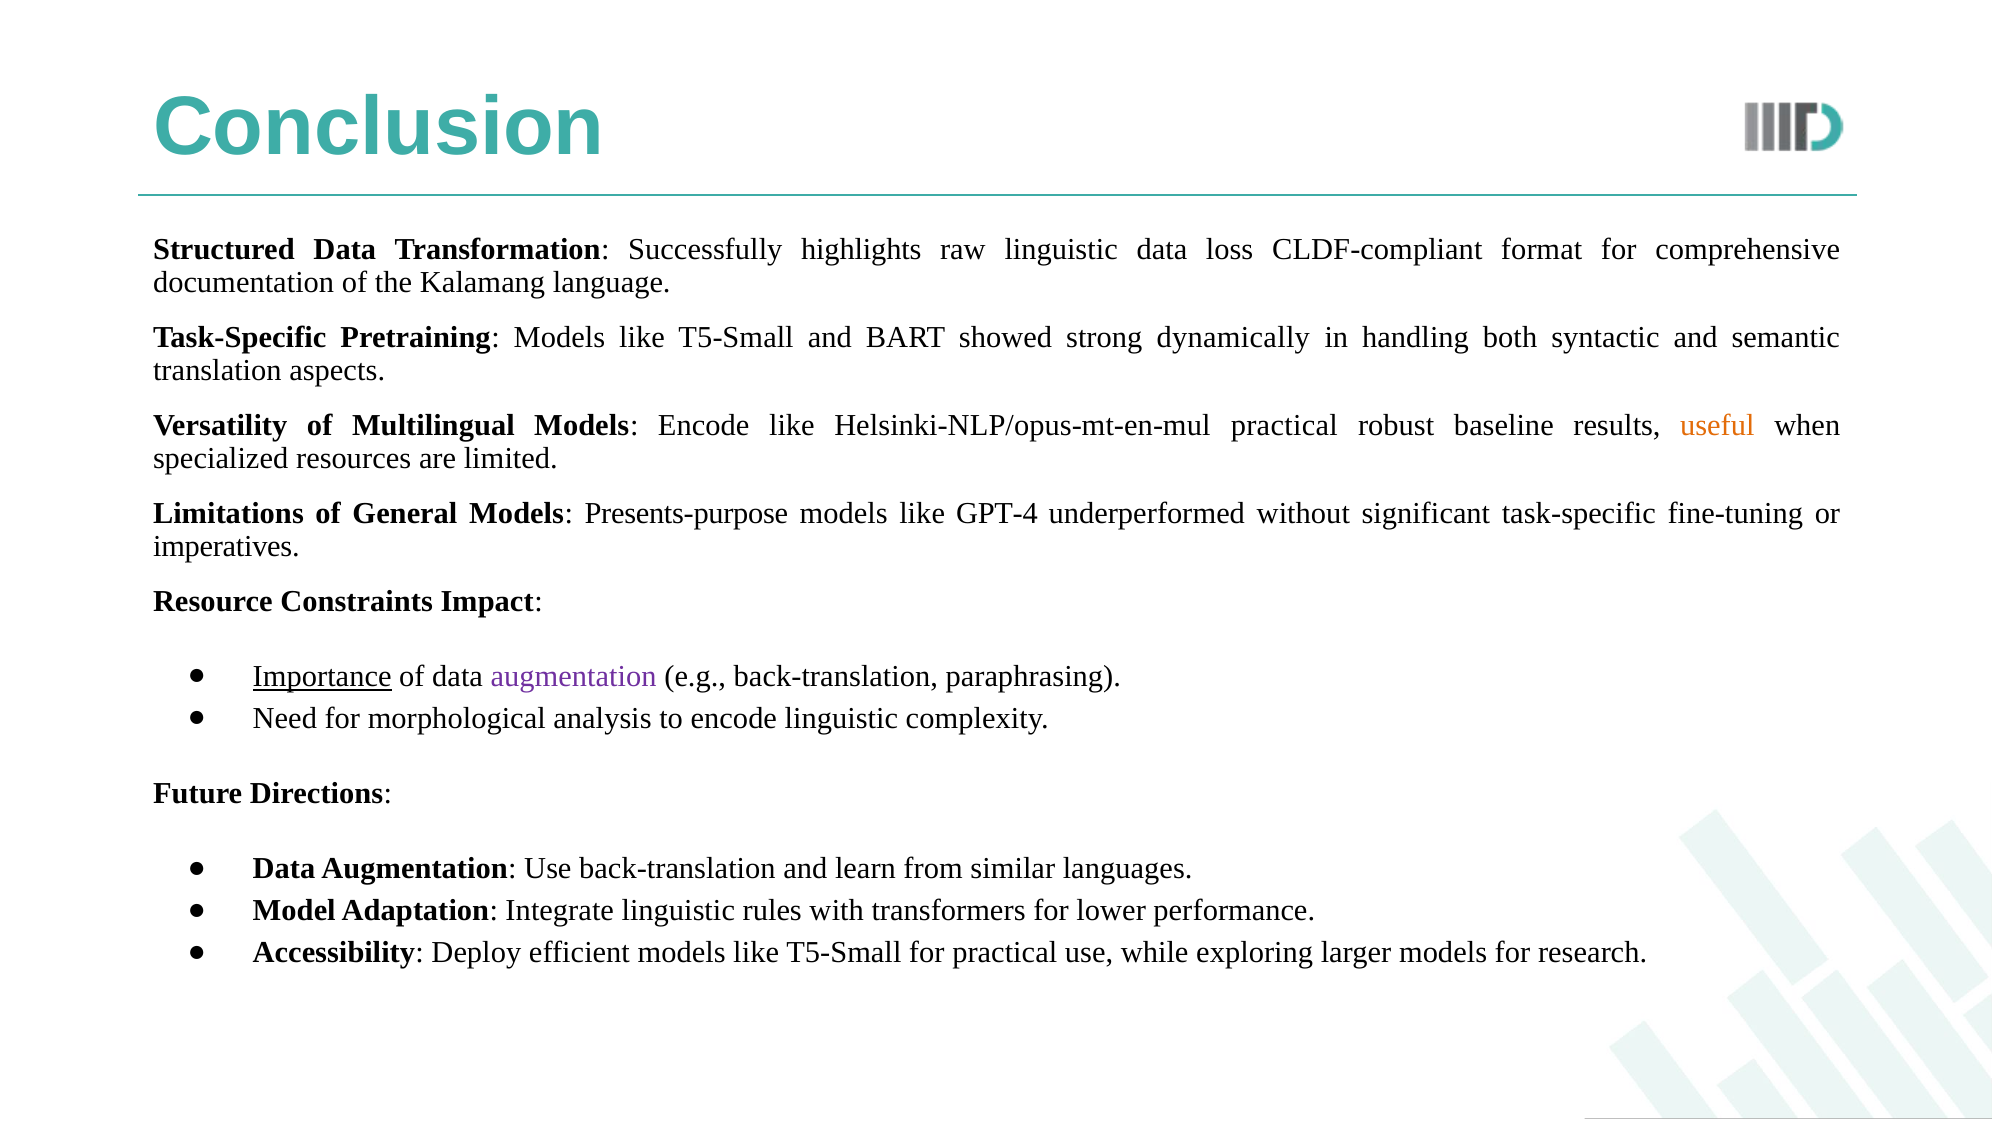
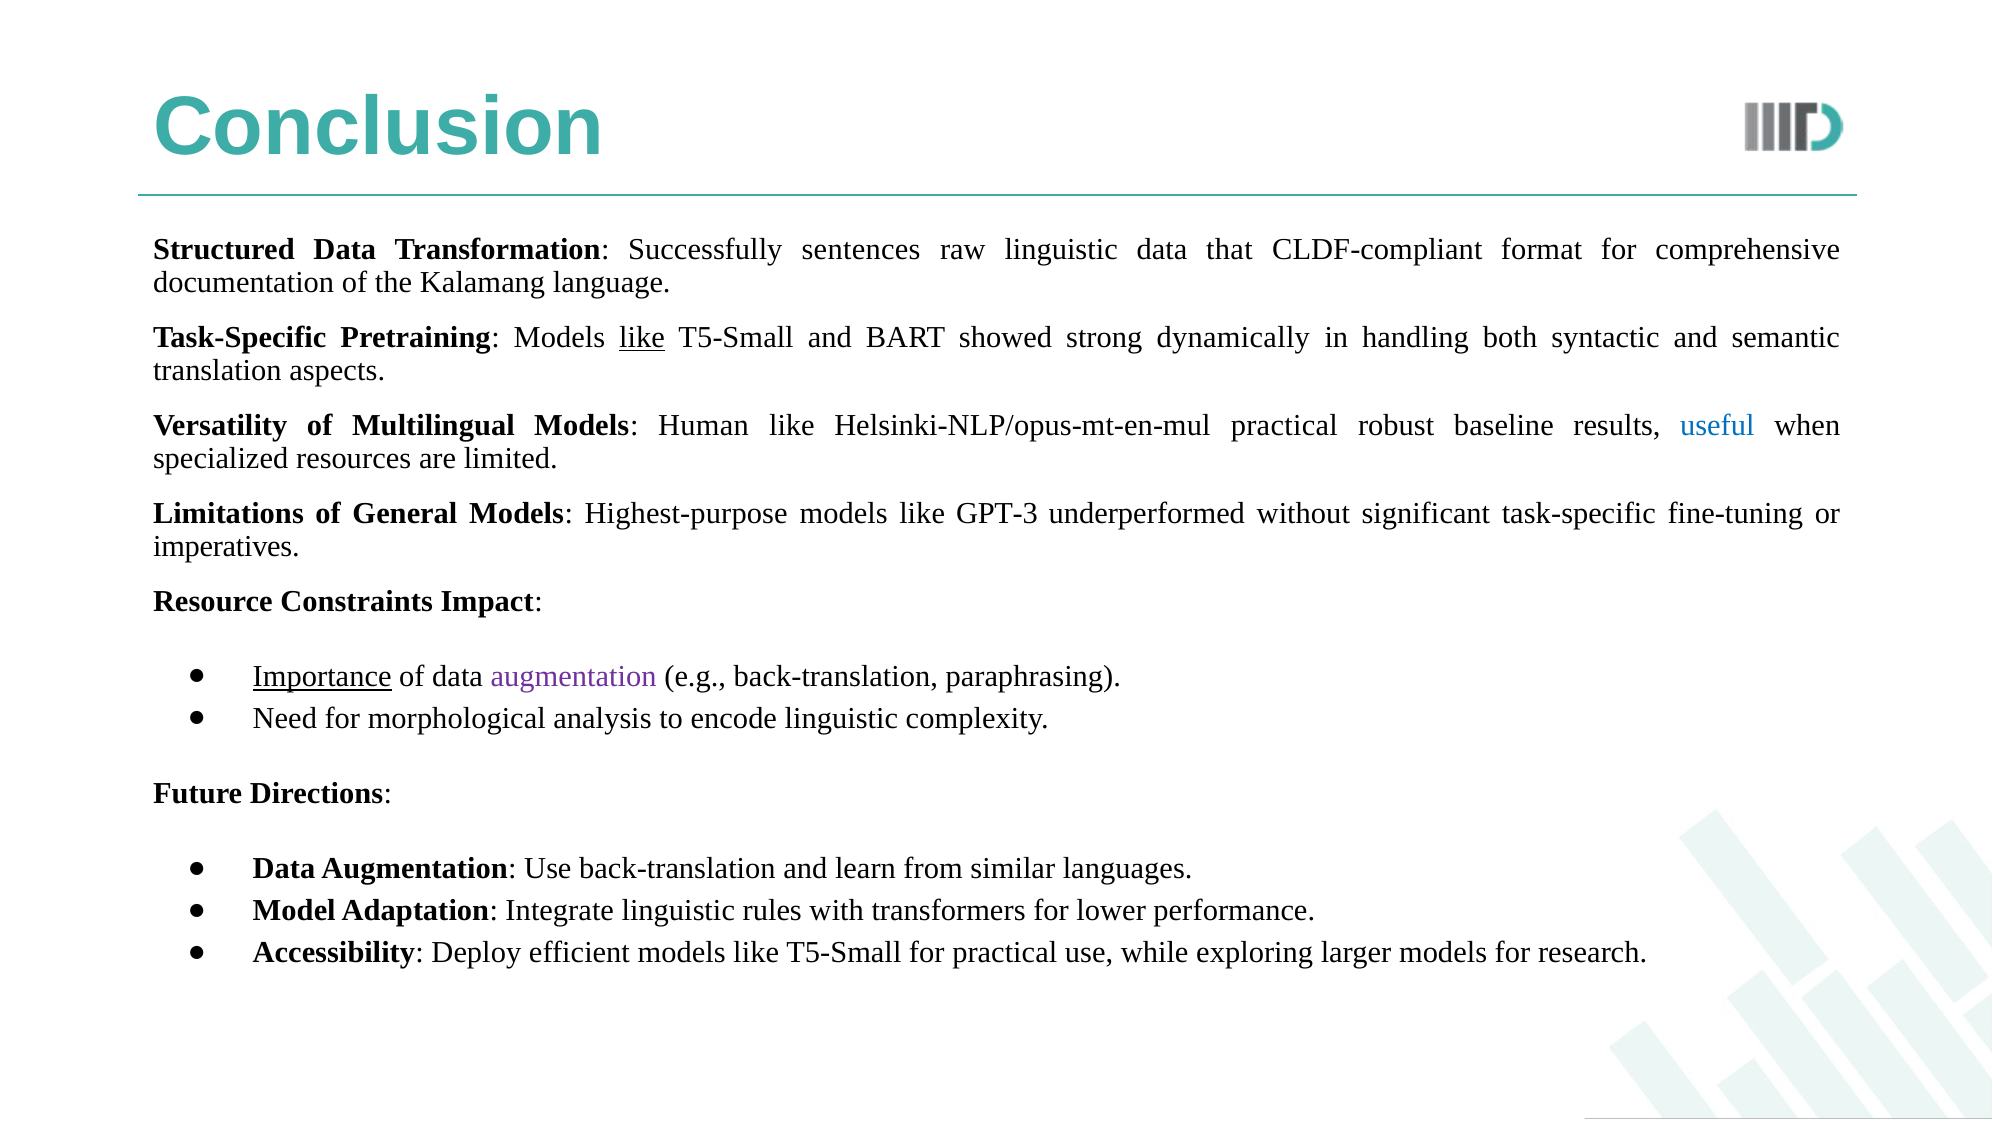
highlights: highlights -> sentences
loss: loss -> that
like at (642, 337) underline: none -> present
Models Encode: Encode -> Human
useful colour: orange -> blue
Presents-purpose: Presents-purpose -> Highest-purpose
GPT-4: GPT-4 -> GPT-3
